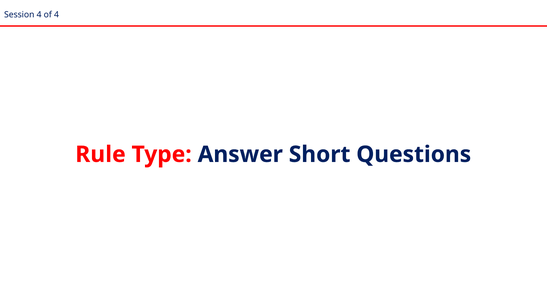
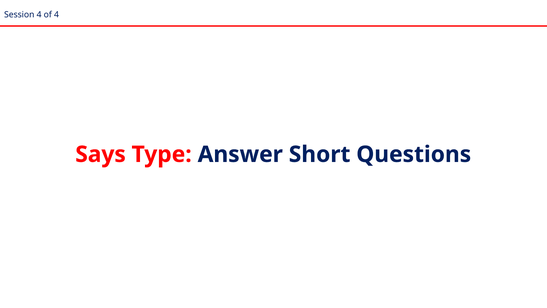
Rule: Rule -> Says
